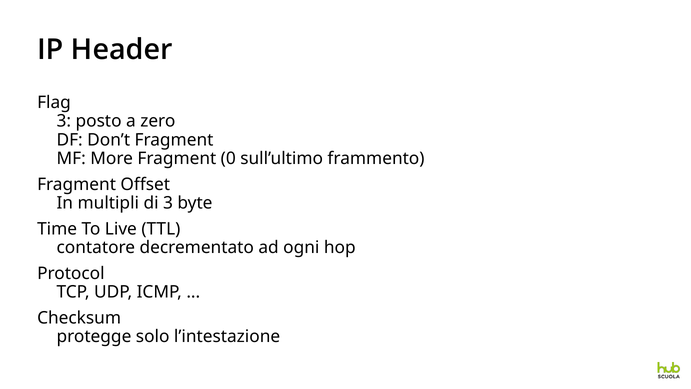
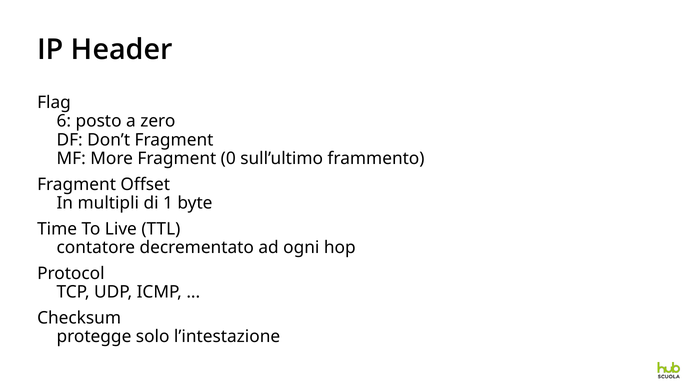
3 at (64, 121): 3 -> 6
di 3: 3 -> 1
